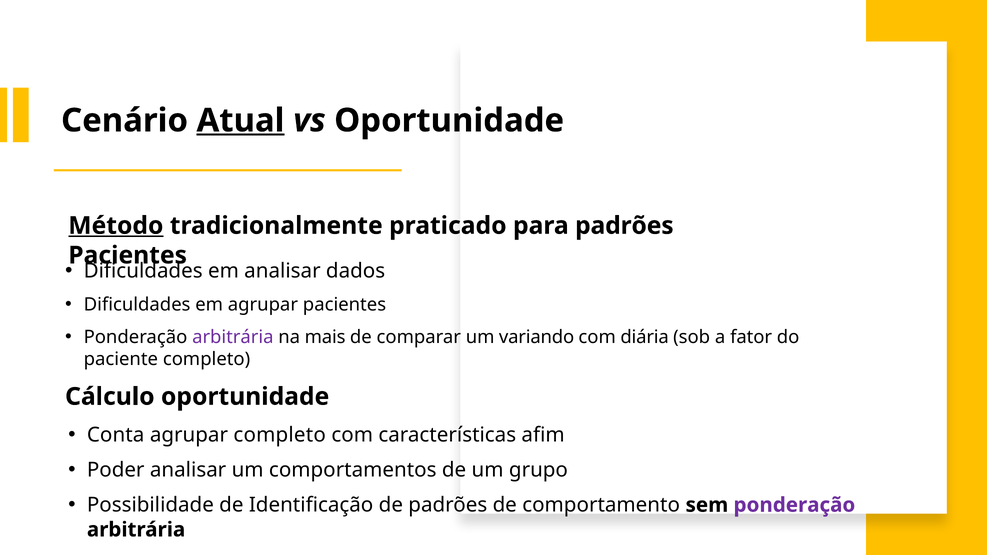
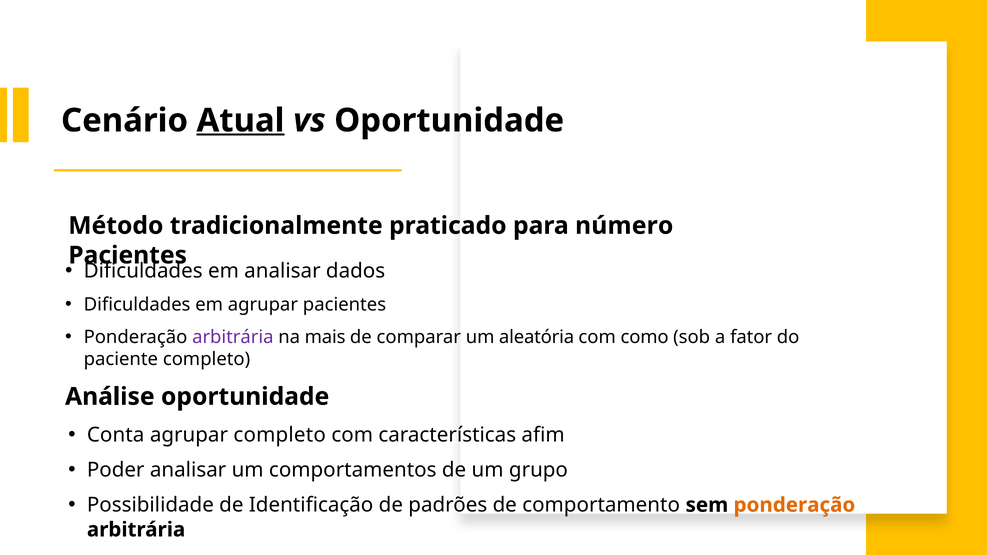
Método underline: present -> none
para padrões: padrões -> número
variando: variando -> aleatória
diária: diária -> como
Cálculo: Cálculo -> Análise
ponderação at (794, 505) colour: purple -> orange
